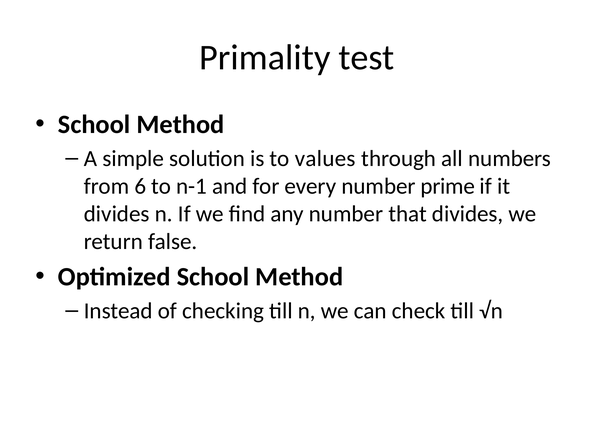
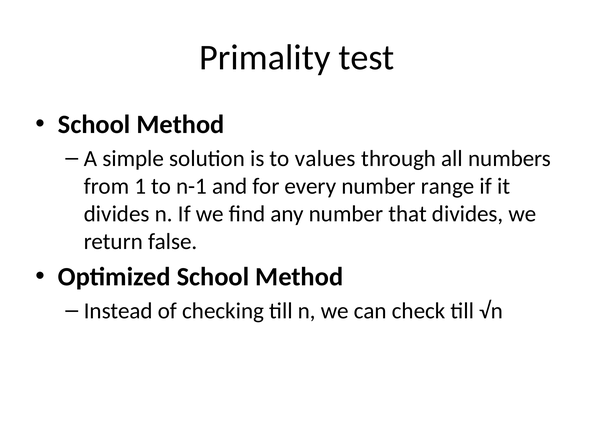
6: 6 -> 1
prime: prime -> range
